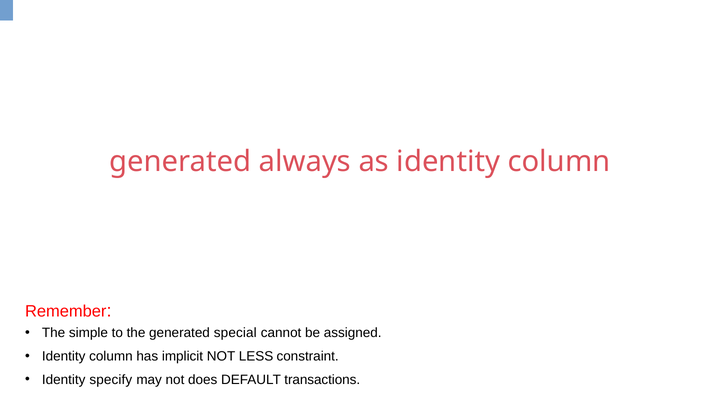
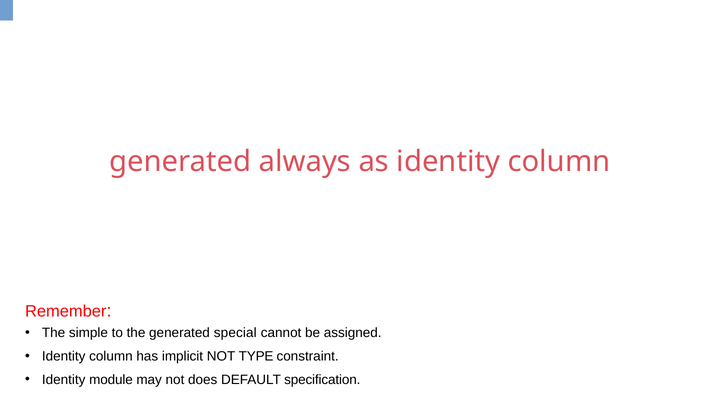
LESS: LESS -> TYPE
specify: specify -> module
transactions: transactions -> specification
